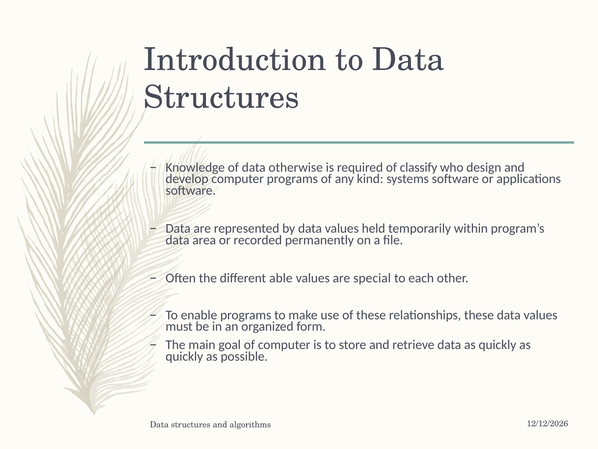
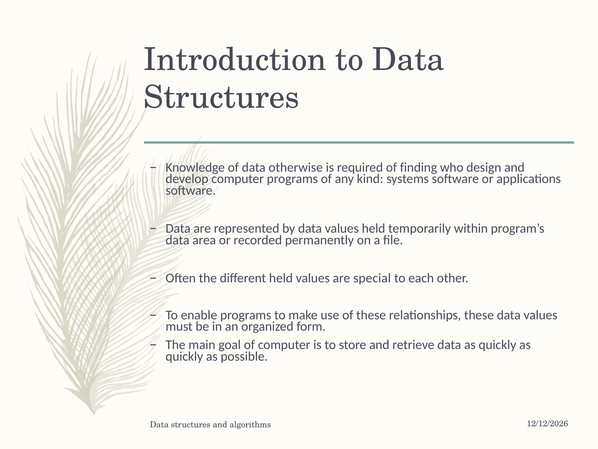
classify: classify -> finding
different able: able -> held
